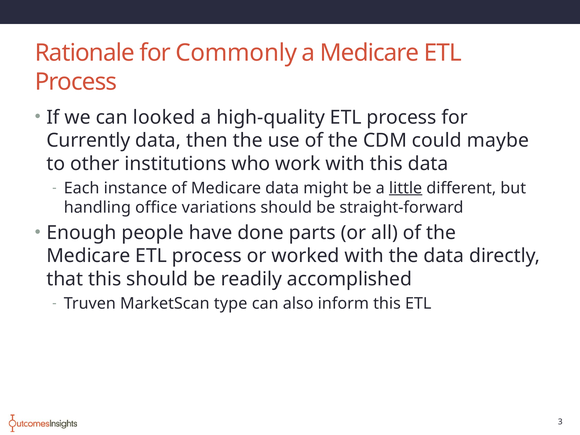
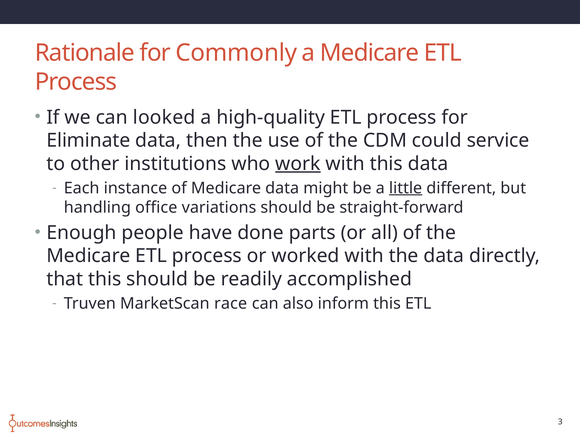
Currently: Currently -> Eliminate
maybe: maybe -> service
work underline: none -> present
type: type -> race
